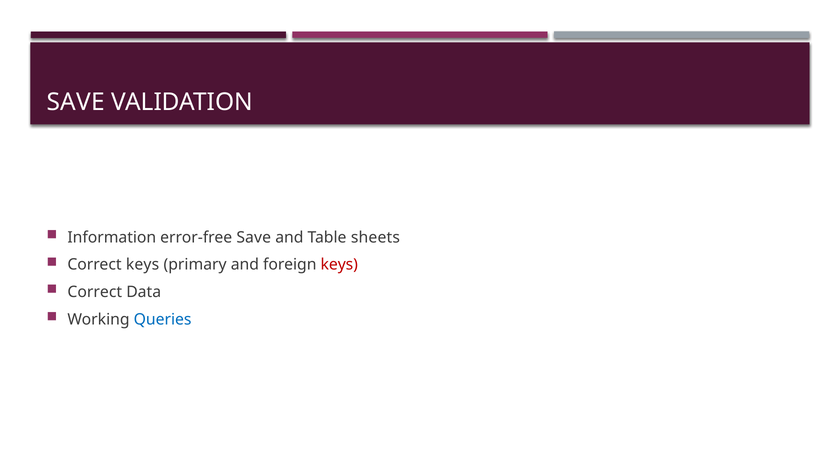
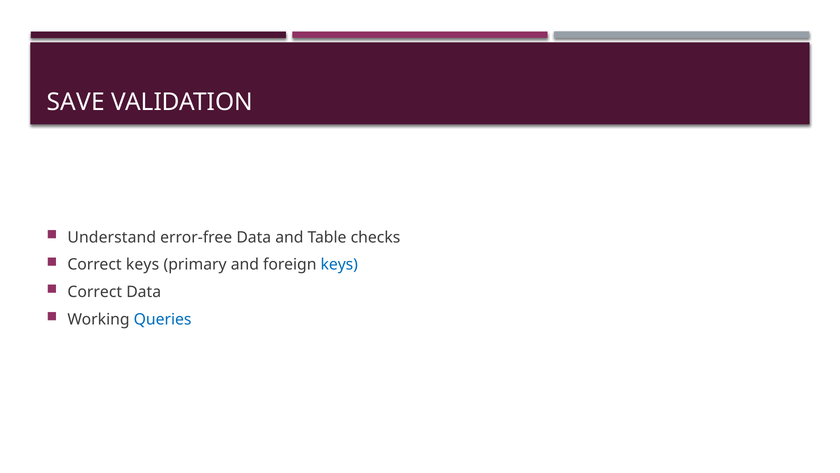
Information: Information -> Understand
error-free Save: Save -> Data
sheets: sheets -> checks
keys at (339, 264) colour: red -> blue
